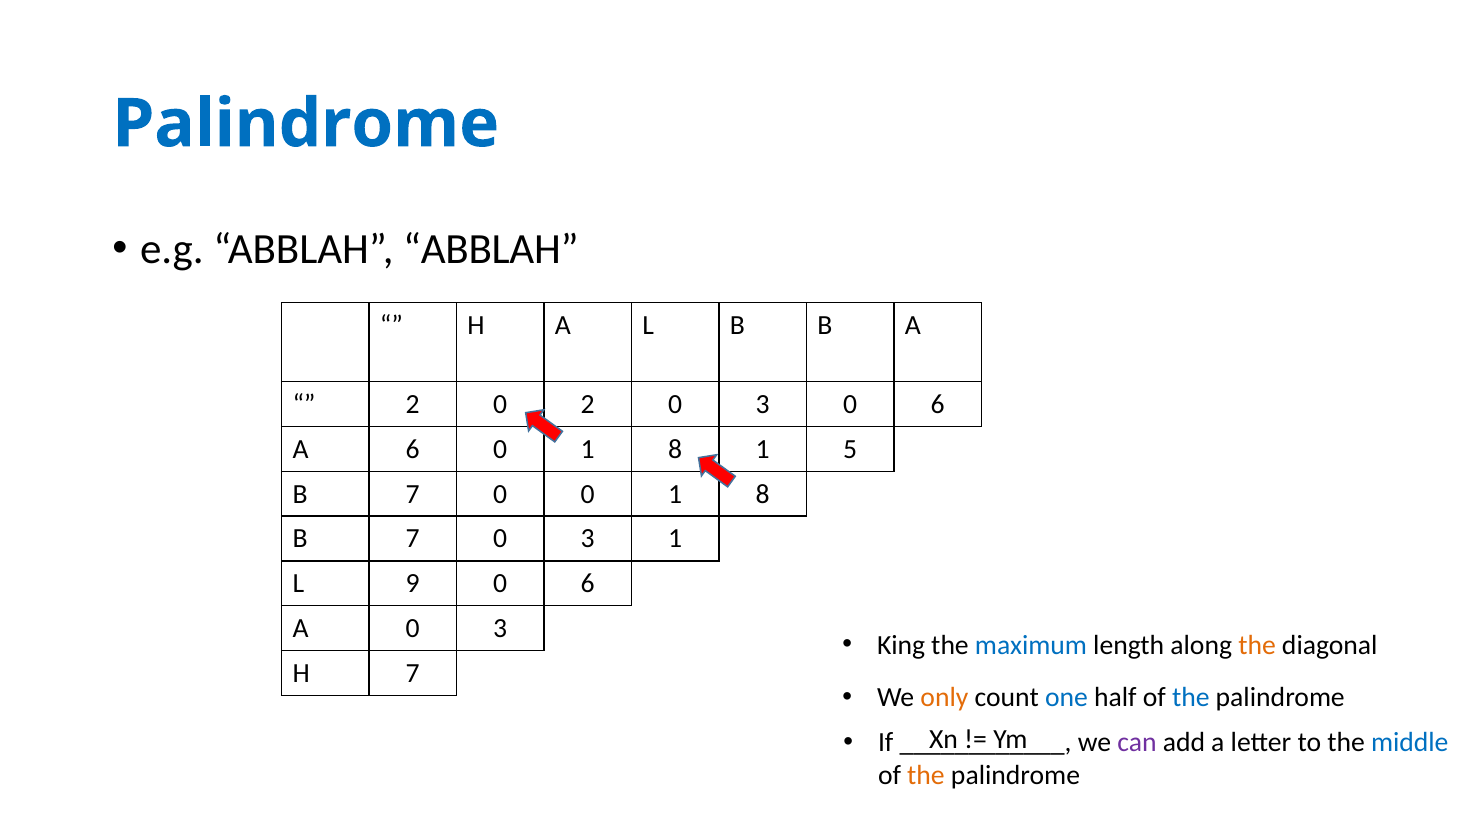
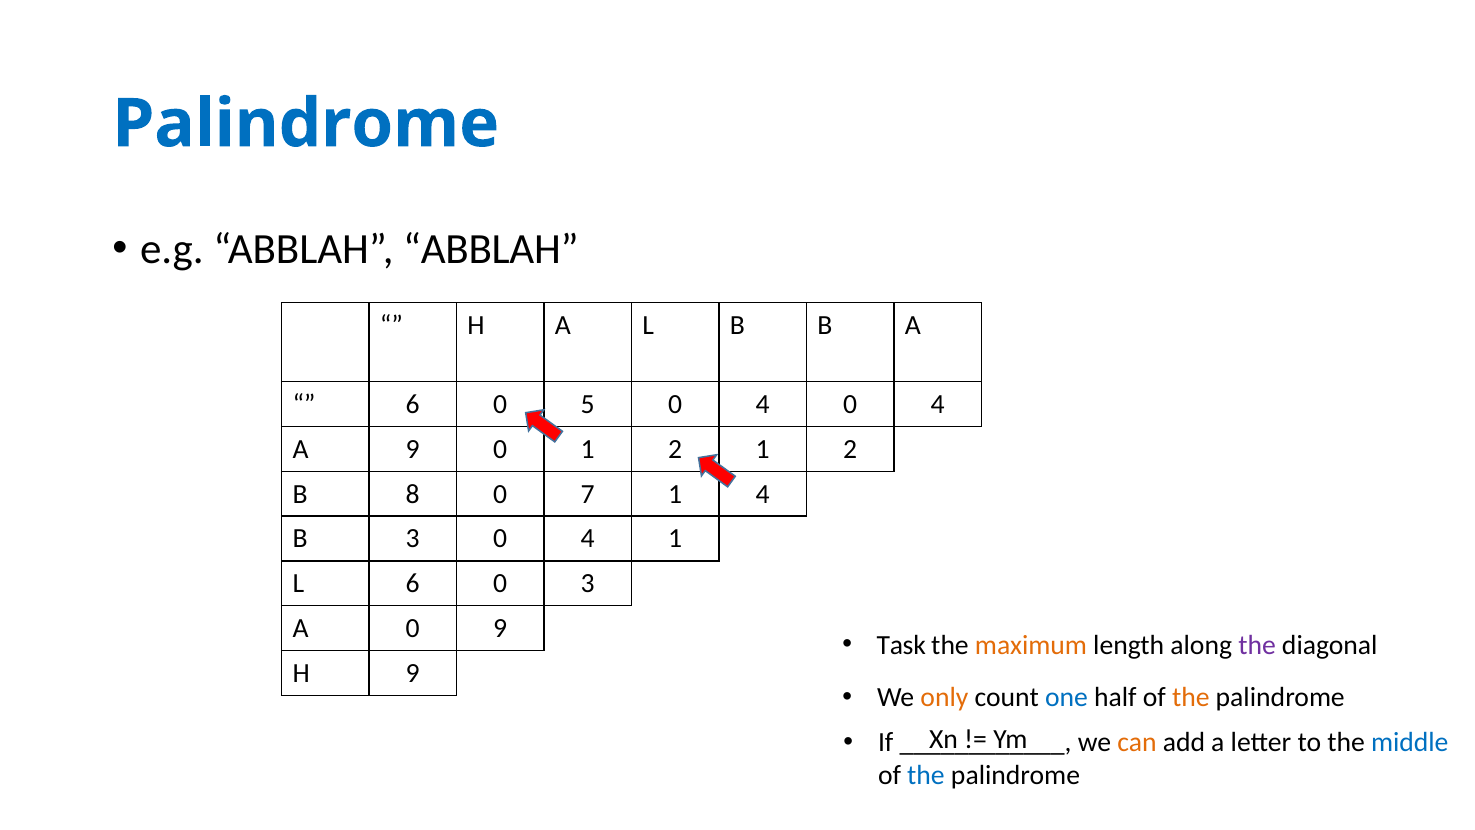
2 at (413, 404): 2 -> 6
0 2: 2 -> 5
3 at (763, 404): 3 -> 4
6 at (938, 404): 6 -> 4
A 6: 6 -> 9
8 at (675, 449): 8 -> 2
5 at (850, 449): 5 -> 2
7 at (413, 494): 7 -> 8
0 0: 0 -> 7
8 at (763, 494): 8 -> 4
7 at (413, 539): 7 -> 3
3 at (588, 539): 3 -> 4
L 9: 9 -> 6
6 at (588, 583): 6 -> 3
A 0 3: 3 -> 9
King: King -> Task
maximum colour: blue -> orange
the at (1257, 645) colour: orange -> purple
H 7: 7 -> 9
the at (1191, 697) colour: blue -> orange
can colour: purple -> orange
the at (926, 775) colour: orange -> blue
